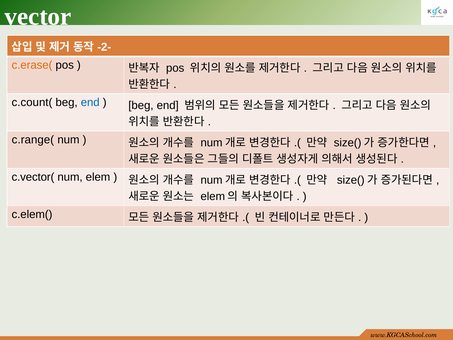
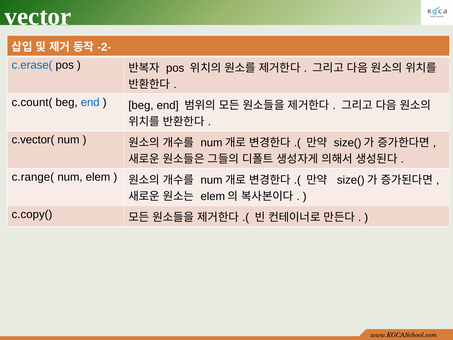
c.erase( colour: orange -> blue
c.range(: c.range( -> c.vector(
c.vector(: c.vector( -> c.range(
c.elem(: c.elem( -> c.copy(
